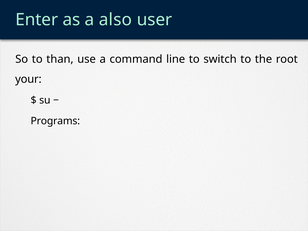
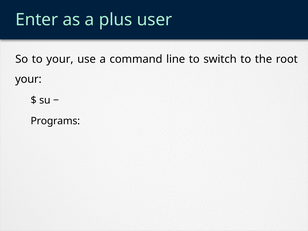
also: also -> plus
to than: than -> your
